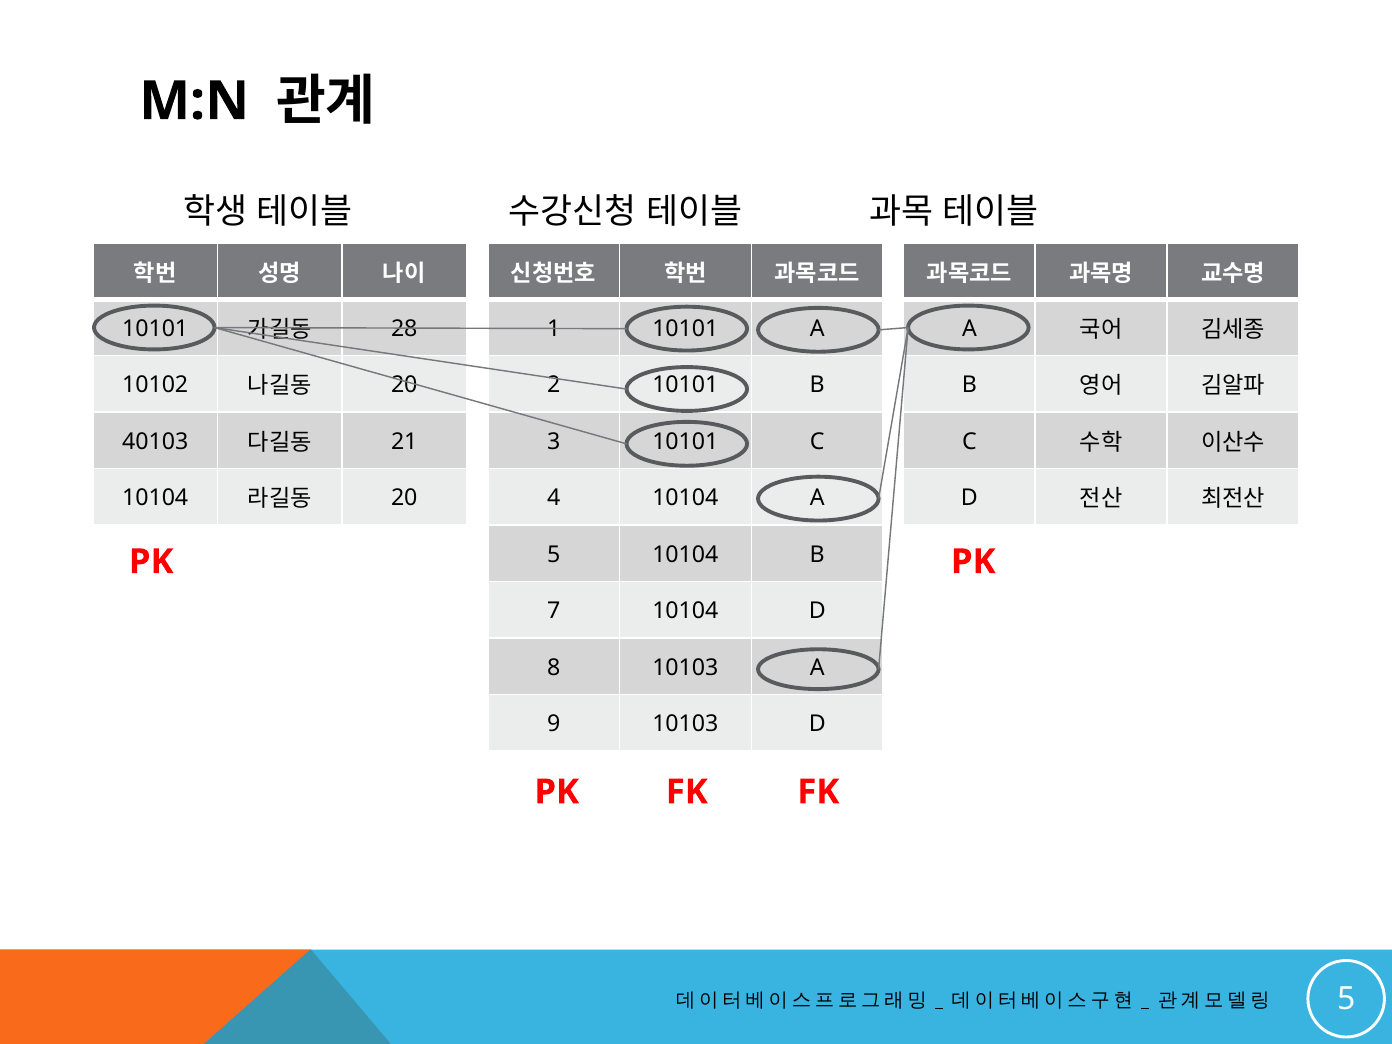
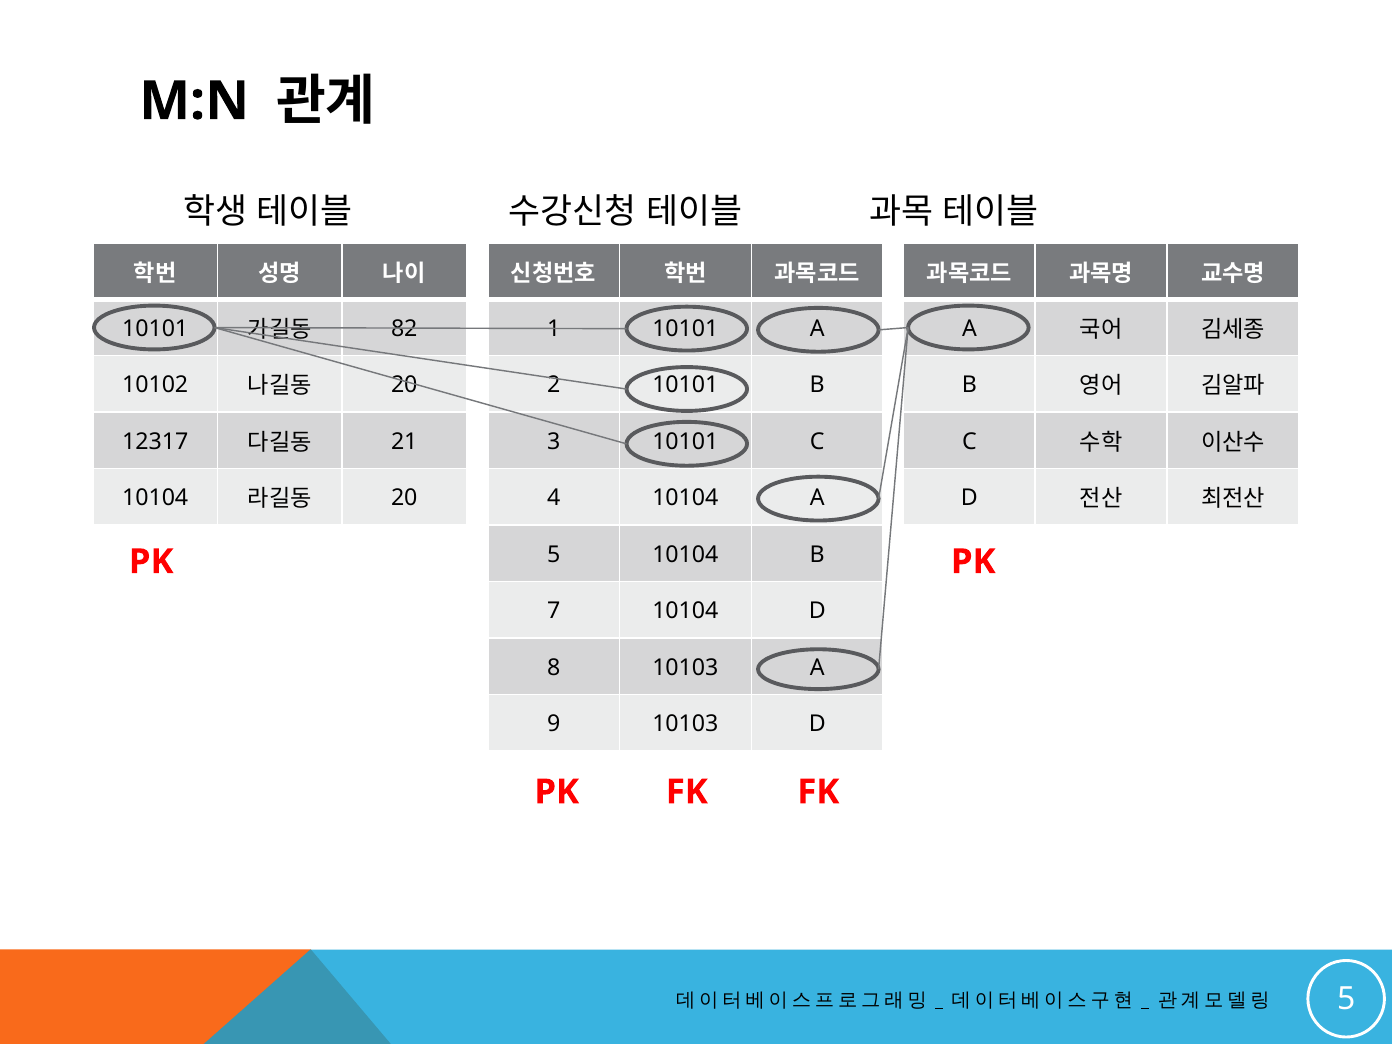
28: 28 -> 82
40103: 40103 -> 12317
